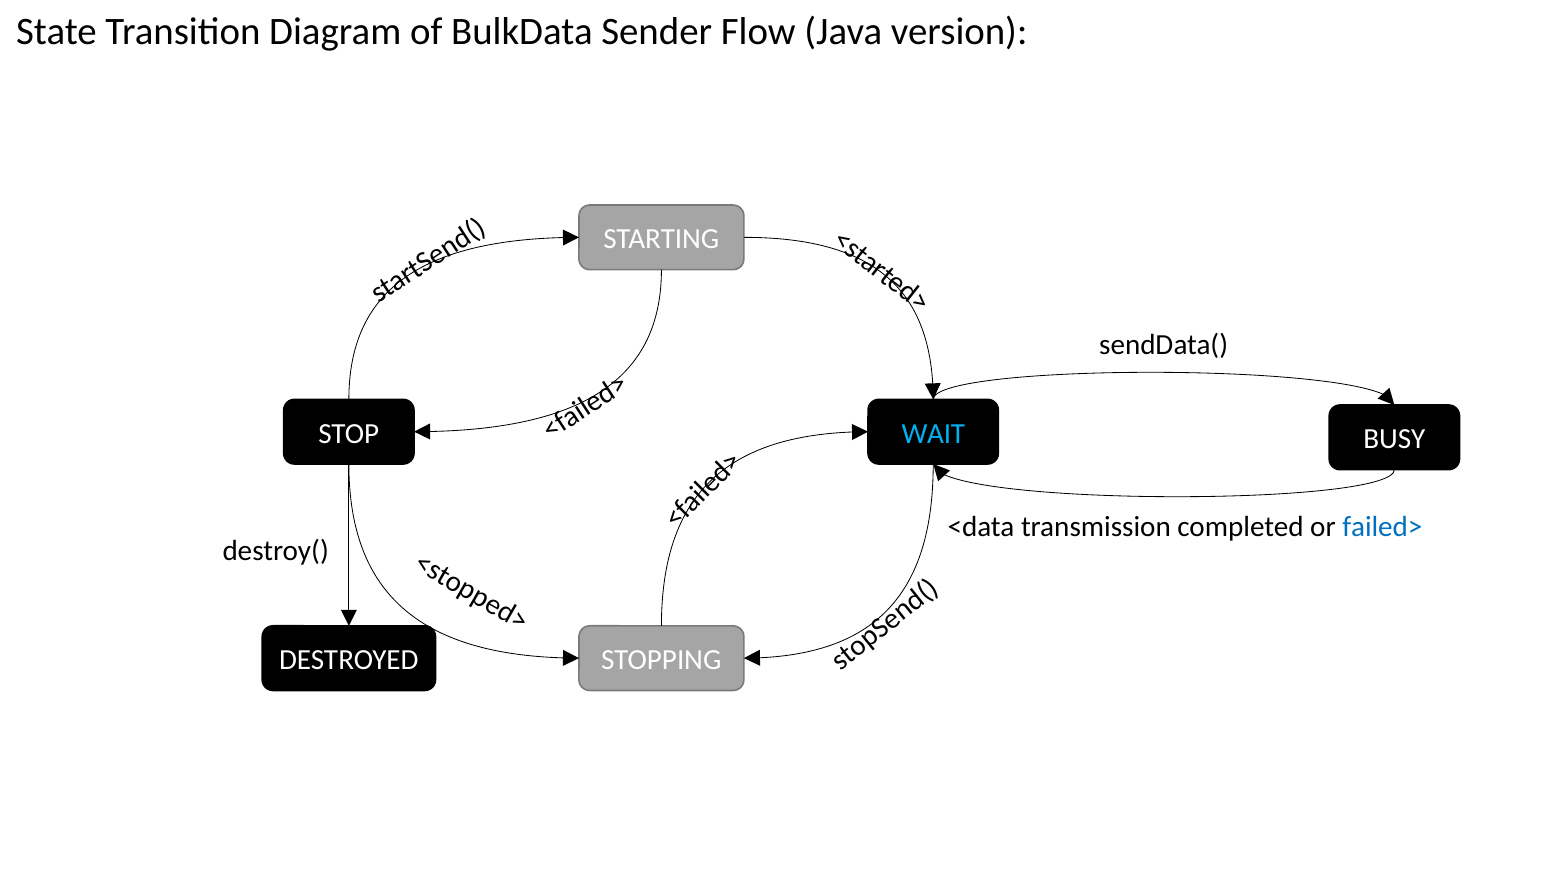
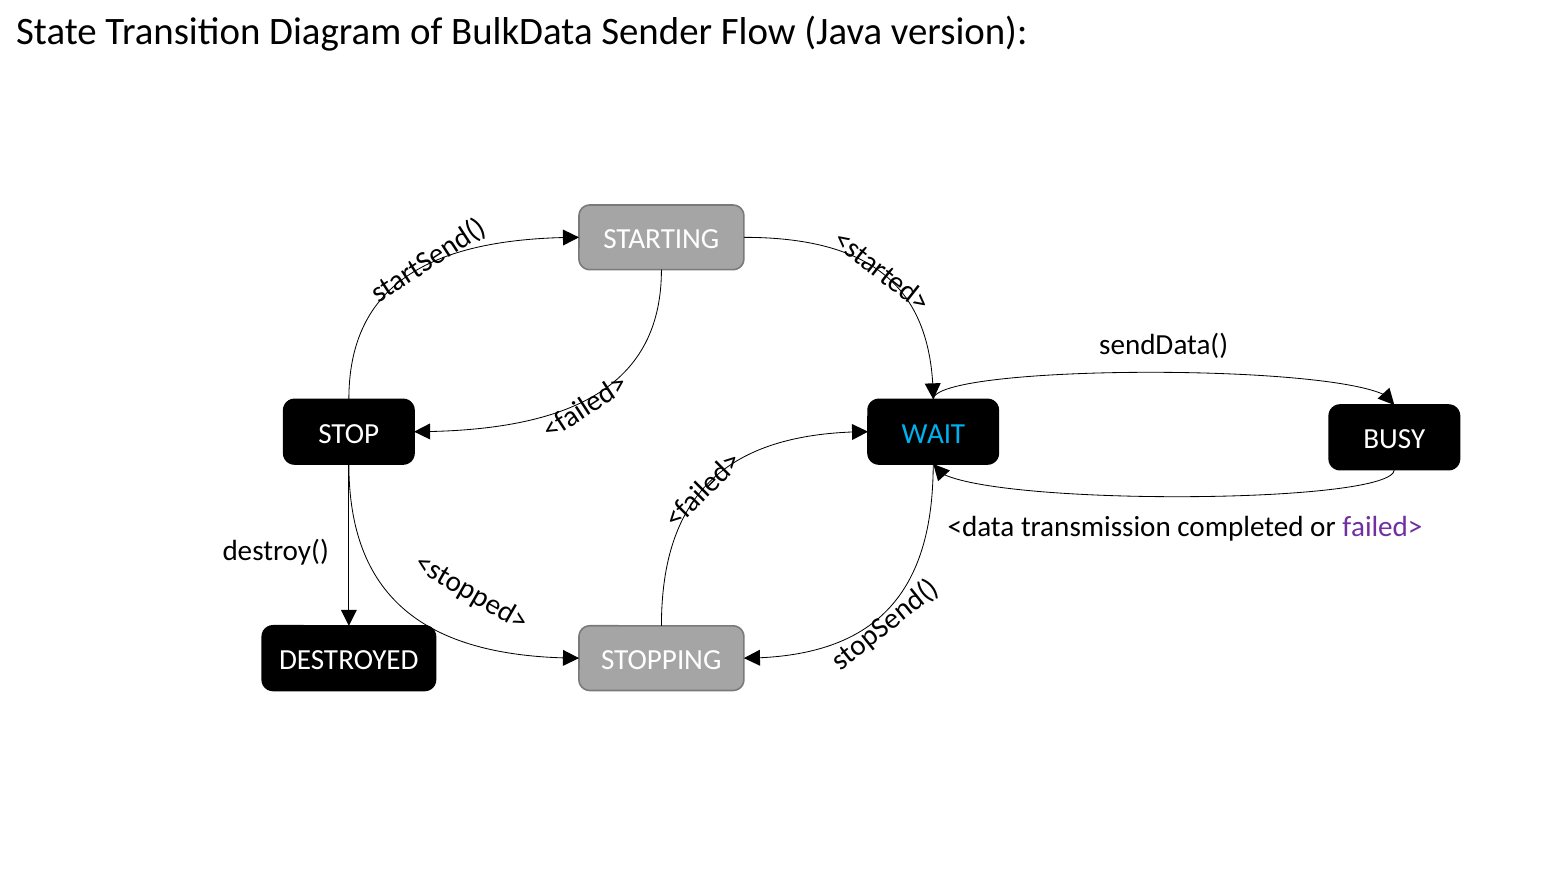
failed> colour: blue -> purple
